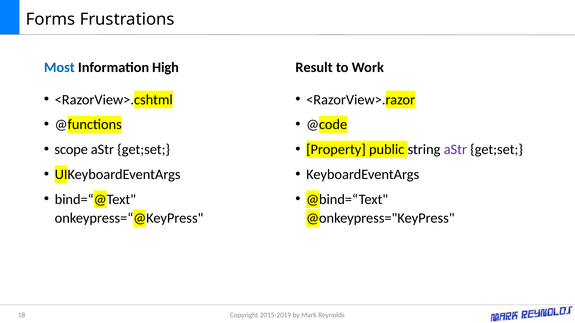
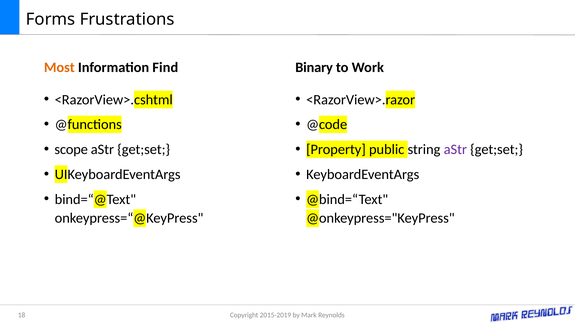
Most colour: blue -> orange
High: High -> Find
Result: Result -> Binary
